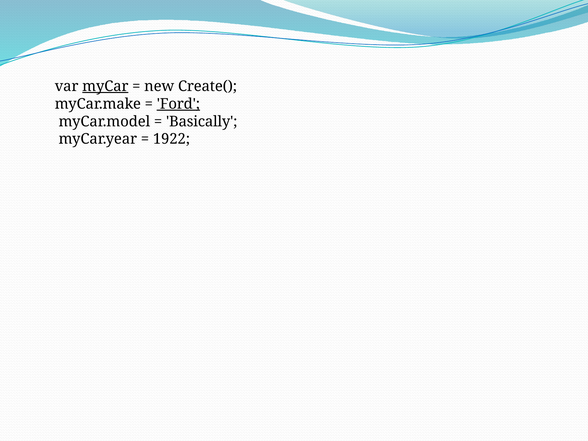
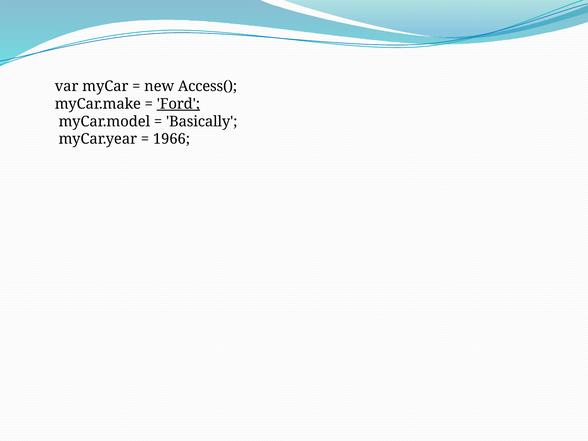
myCar underline: present -> none
Create(: Create( -> Access(
1922: 1922 -> 1966
